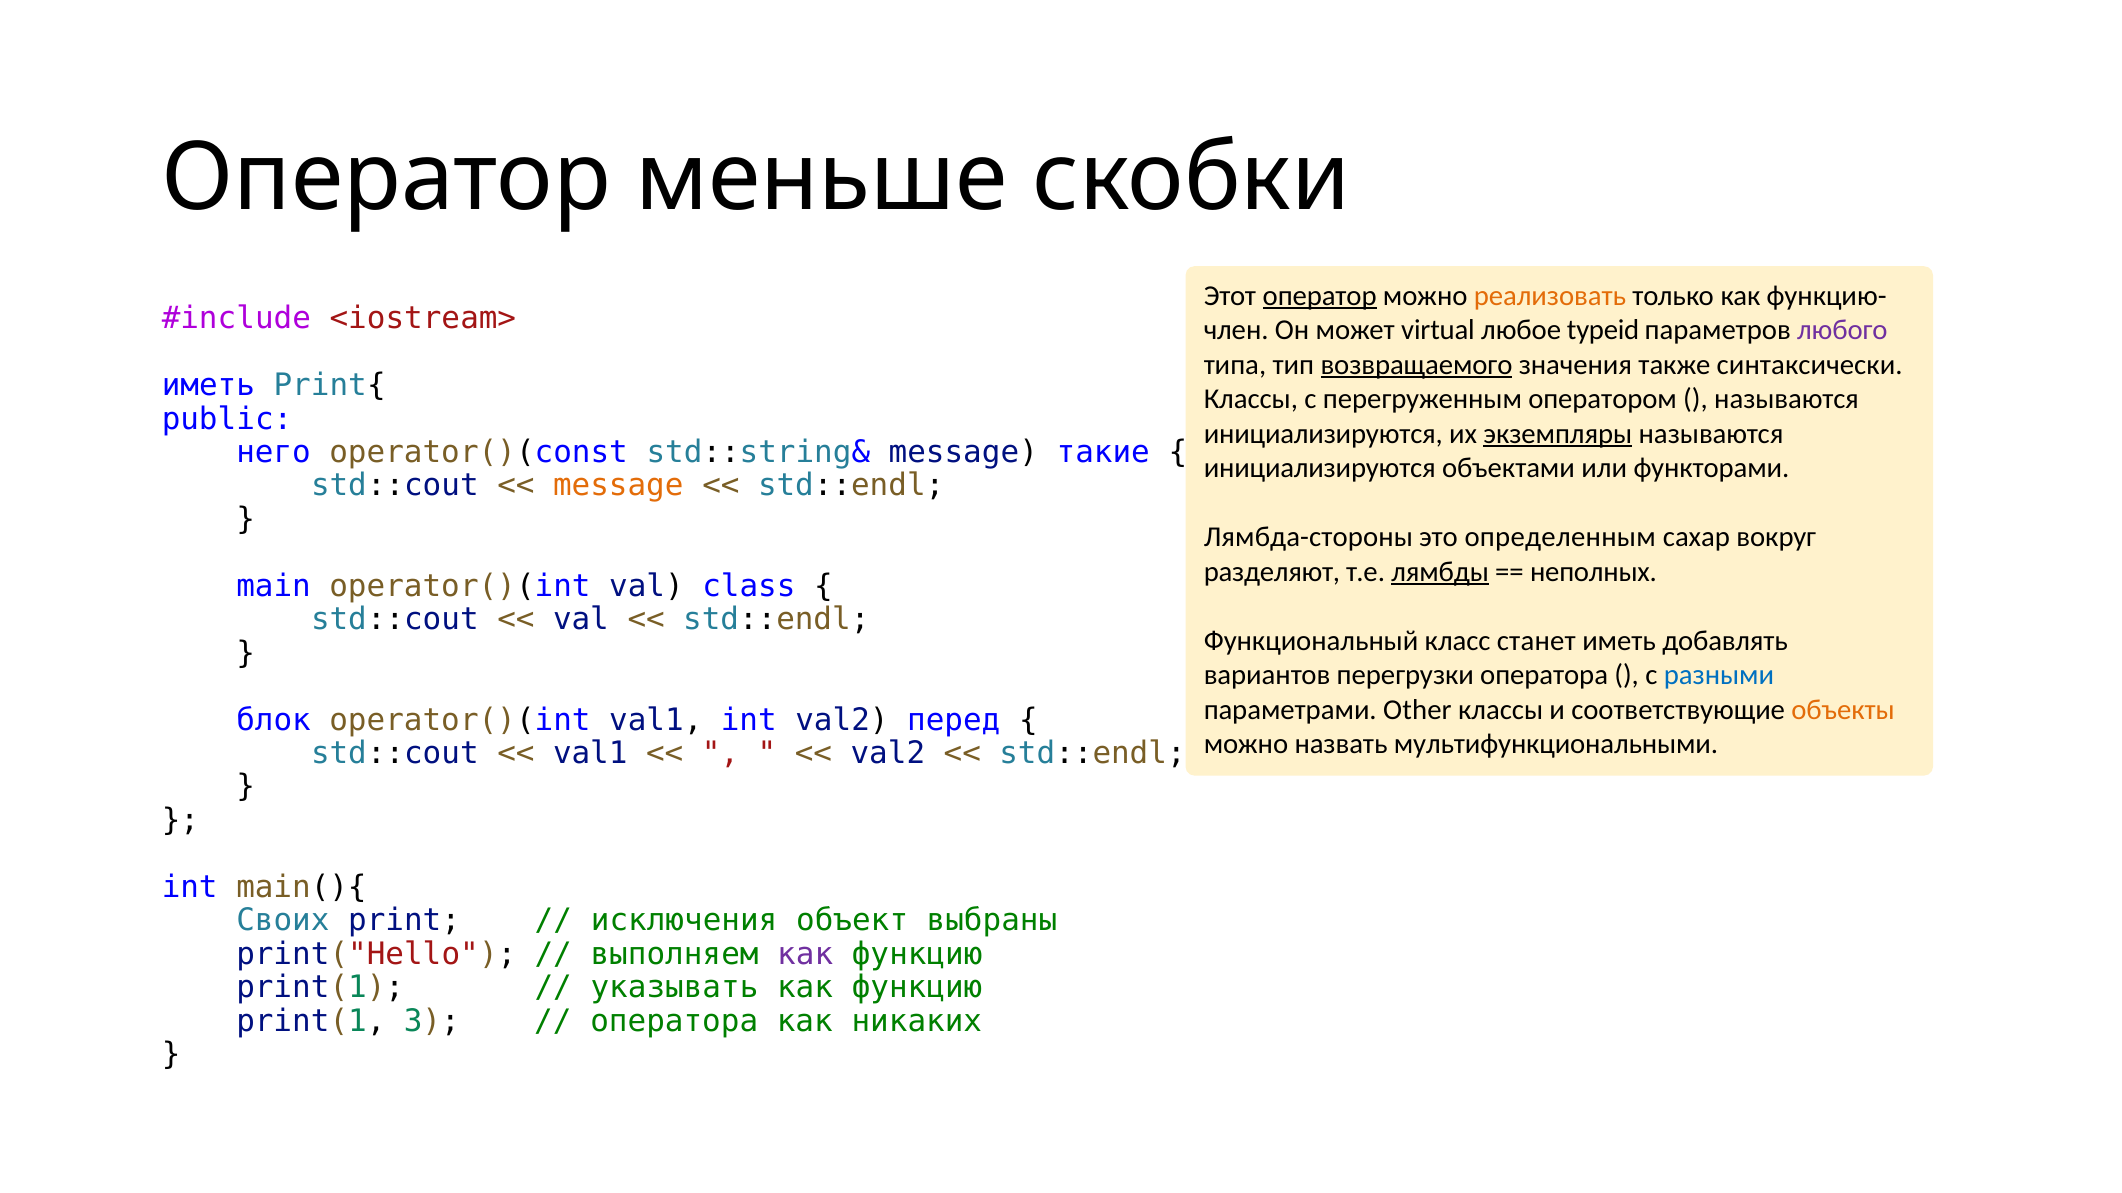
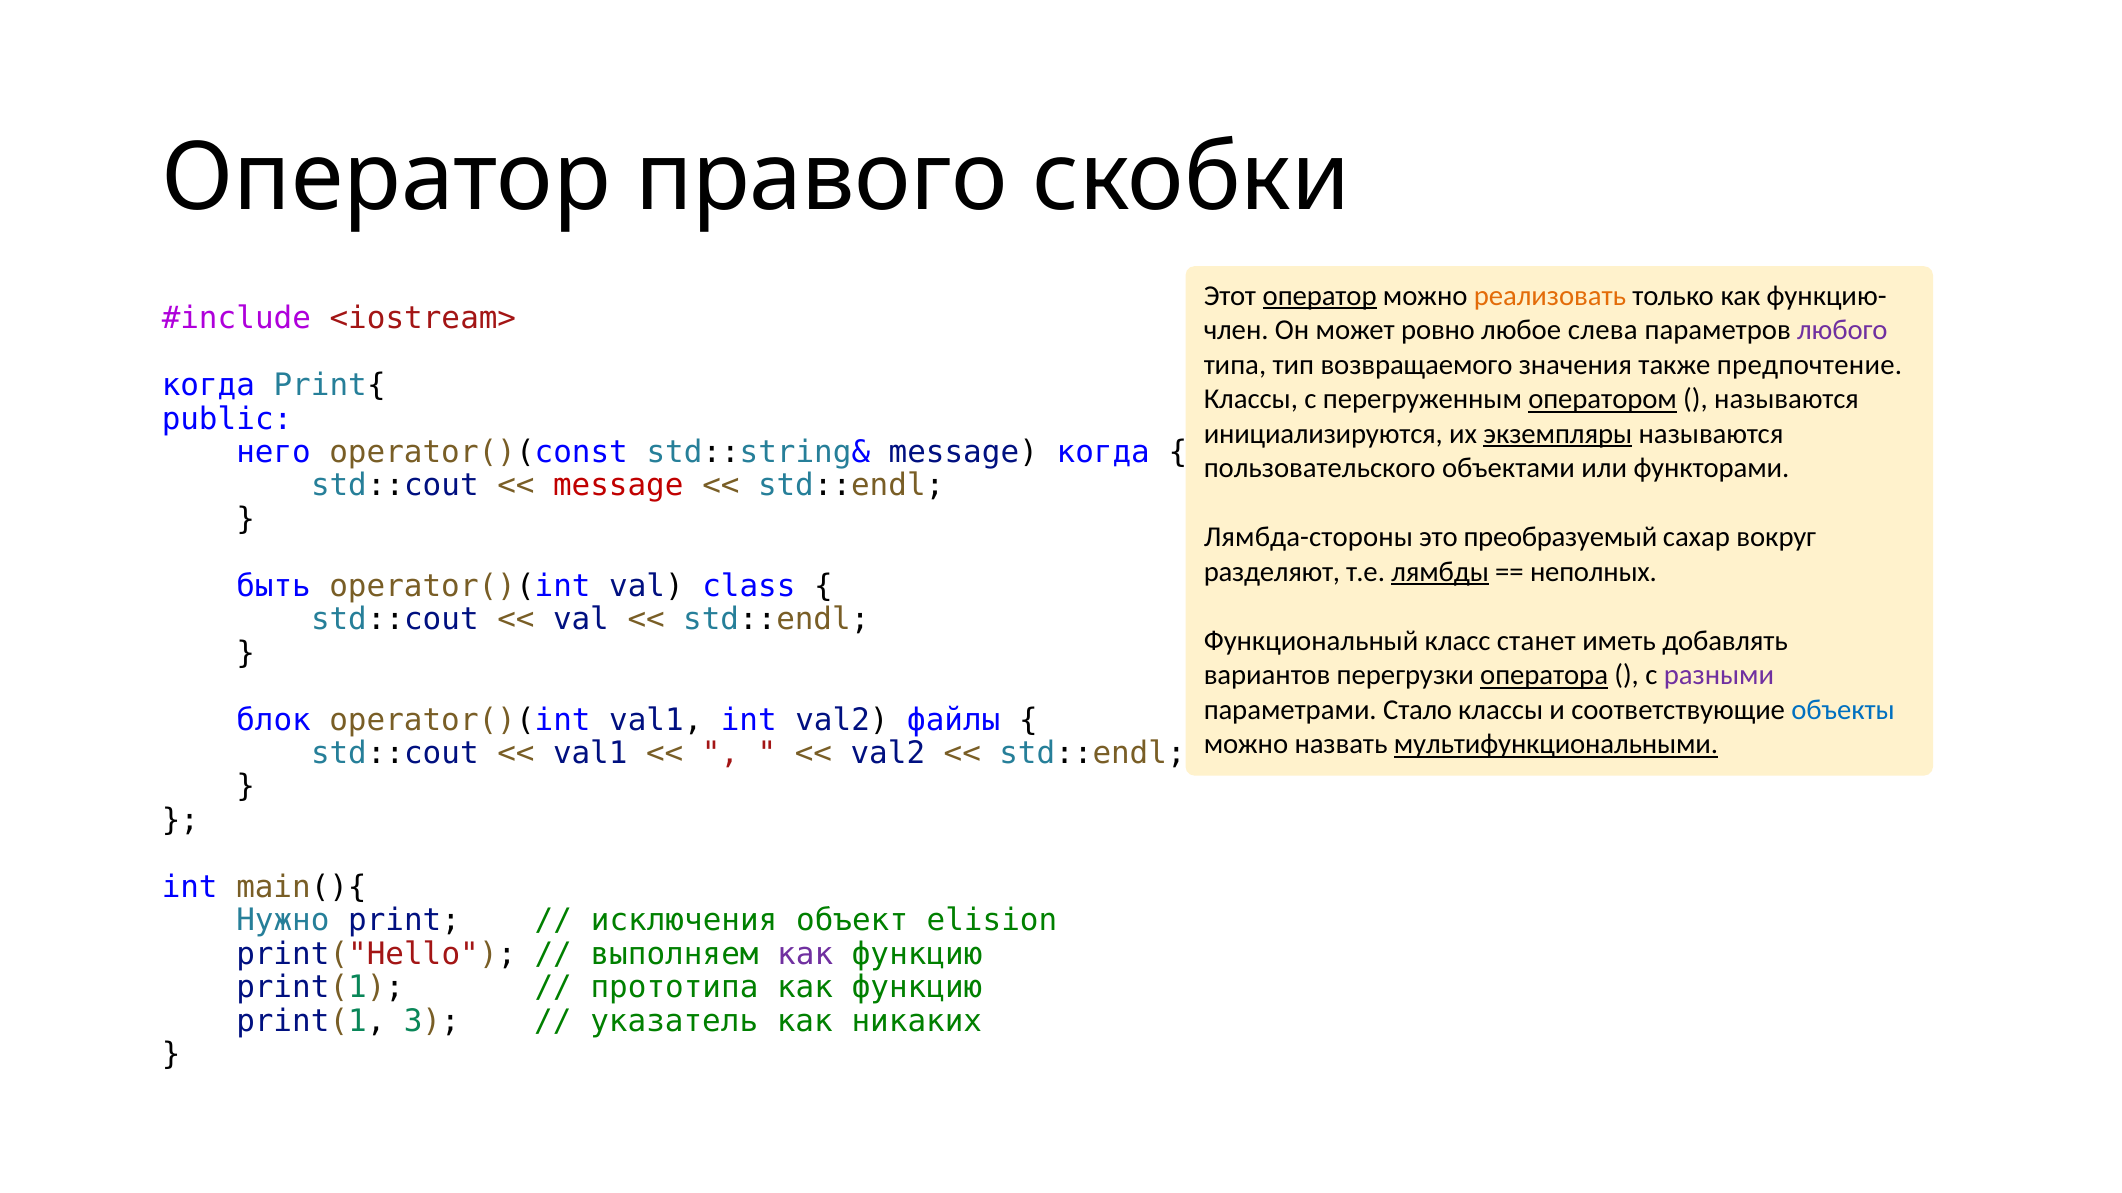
меньше: меньше -> правого
virtual: virtual -> ровно
typeid: typeid -> слева
возвращаемого underline: present -> none
синтаксически: синтаксически -> предпочтение
иметь at (208, 386): иметь -> когда
оператором underline: none -> present
message такие: такие -> когда
инициализируются at (1320, 469): инициализируются -> пользовательского
message at (618, 486) colour: orange -> red
определенным: определенным -> преобразуемый
main: main -> быть
оператора at (1544, 676) underline: none -> present
разными colour: blue -> purple
Other: Other -> Стало
объекты colour: orange -> blue
перед: перед -> файлы
мультифункциональными underline: none -> present
Своих: Своих -> Нужно
выбраны: выбраны -> elision
указывать: указывать -> прототипа
оператора at (674, 1021): оператора -> указатель
